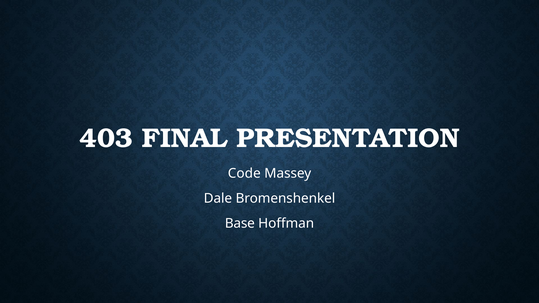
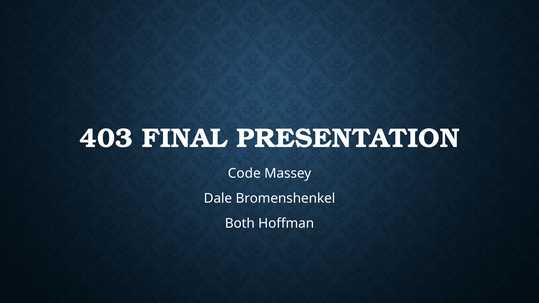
Base: Base -> Both
